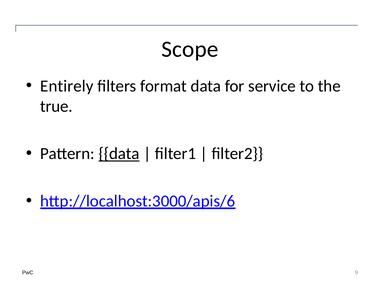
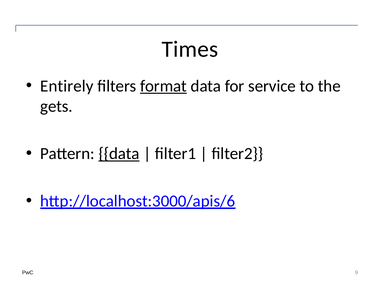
Scope: Scope -> Times
format underline: none -> present
true: true -> gets
